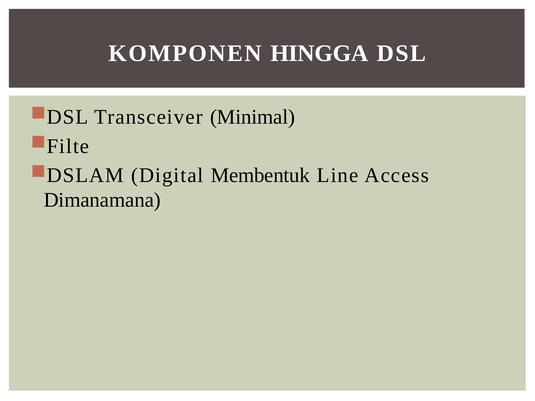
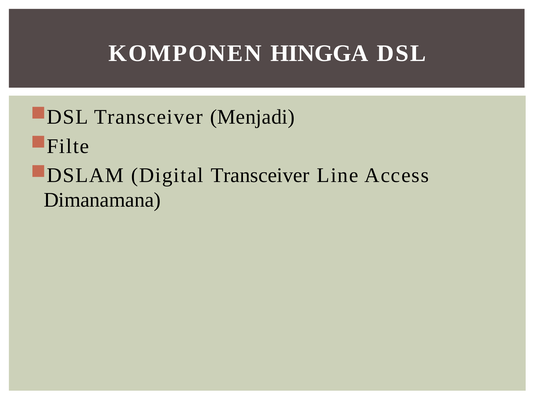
Minimal: Minimal -> Menjadi
Digital Membentuk: Membentuk -> Transceiver
